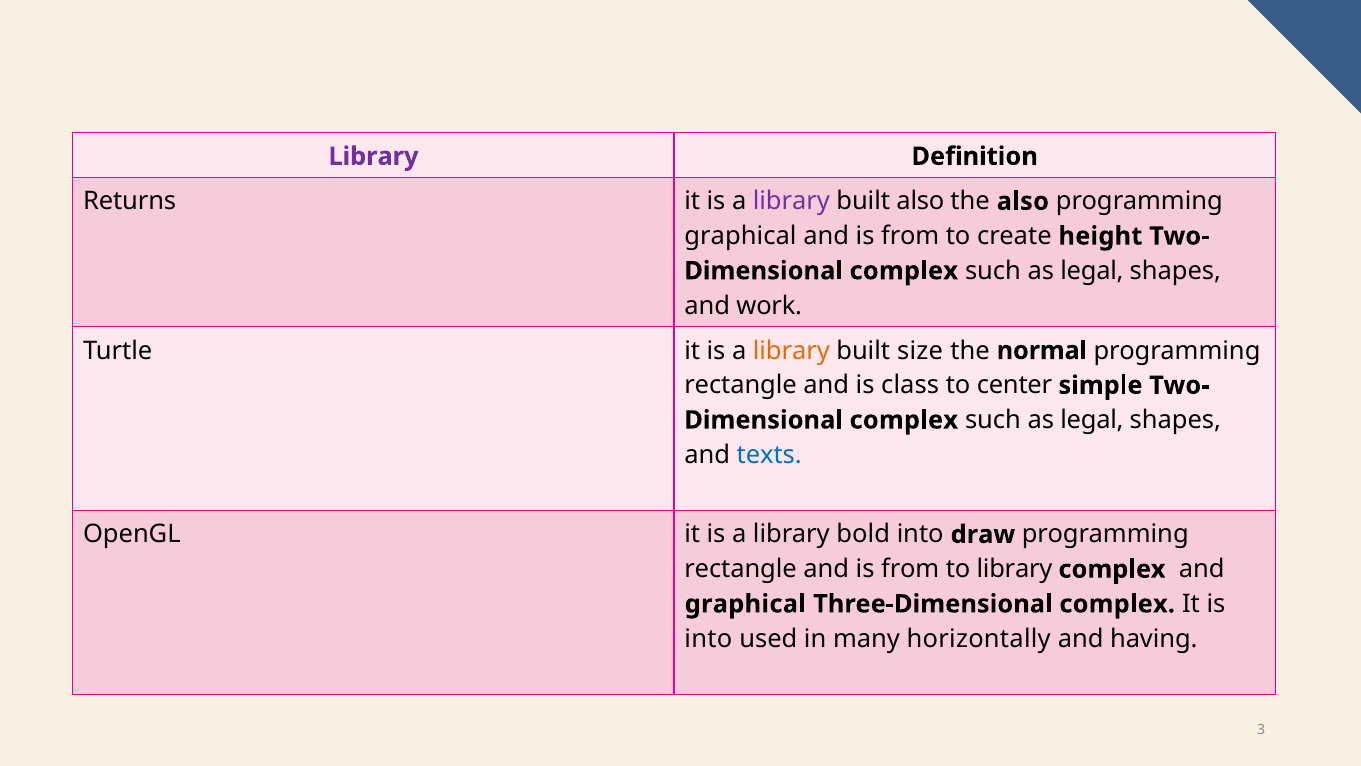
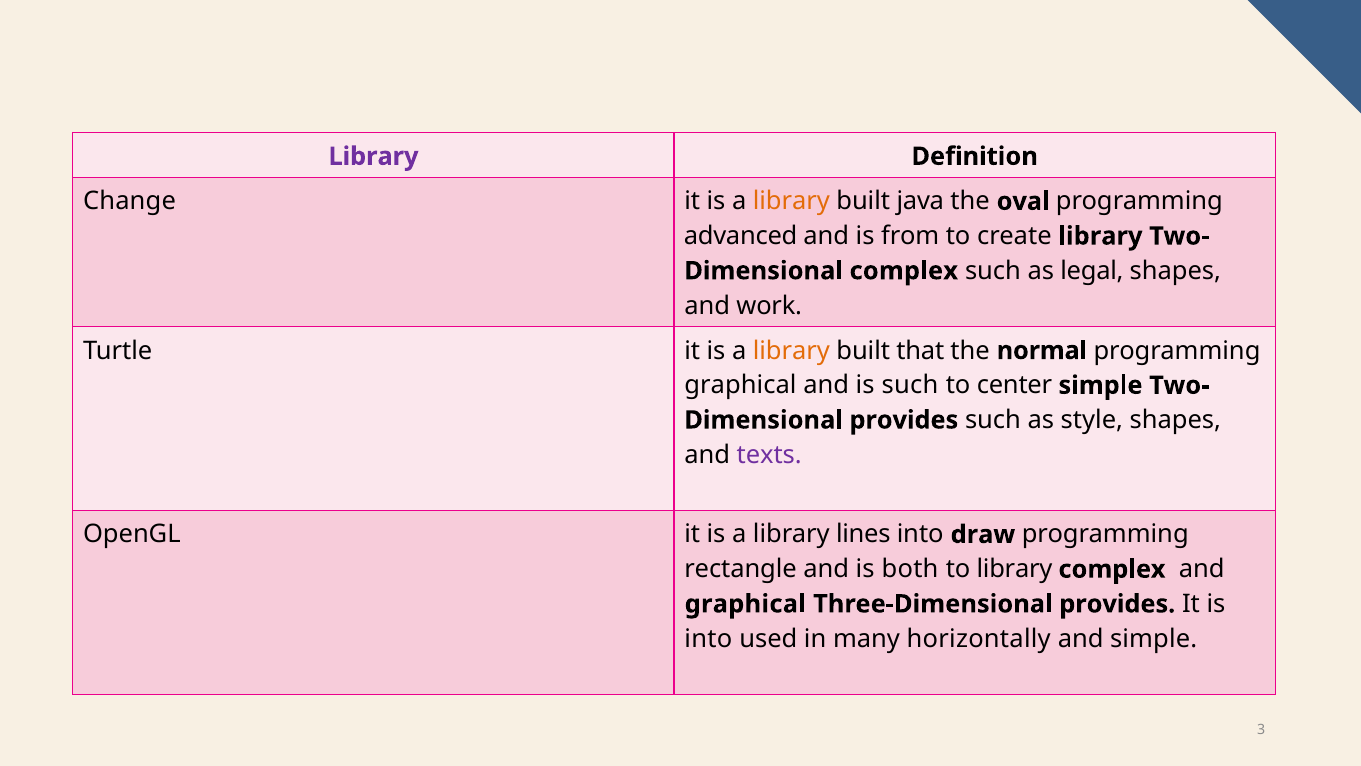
Returns: Returns -> Change
library at (791, 201) colour: purple -> orange
built also: also -> java
the also: also -> oval
graphical at (740, 236): graphical -> advanced
create height: height -> library
size: size -> that
rectangle at (741, 385): rectangle -> graphical
is class: class -> such
complex at (904, 420): complex -> provides
legal at (1092, 420): legal -> style
texts colour: blue -> purple
bold: bold -> lines
from at (910, 569): from -> both
Three-Dimensional complex: complex -> provides
and having: having -> simple
